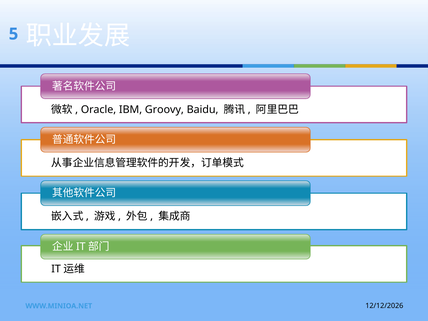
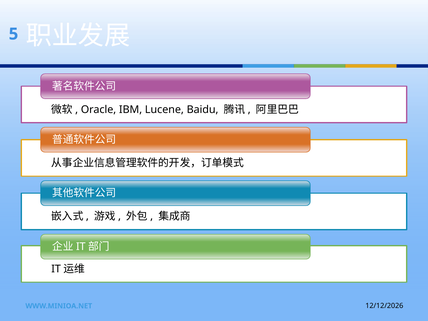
Groovy: Groovy -> Lucene
